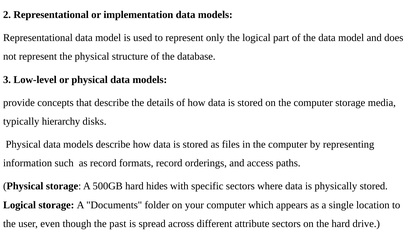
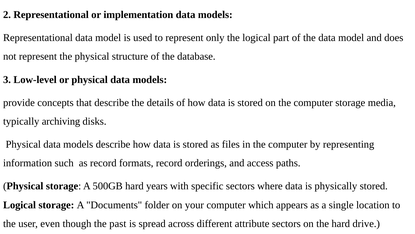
hierarchy: hierarchy -> archiving
hides: hides -> years
